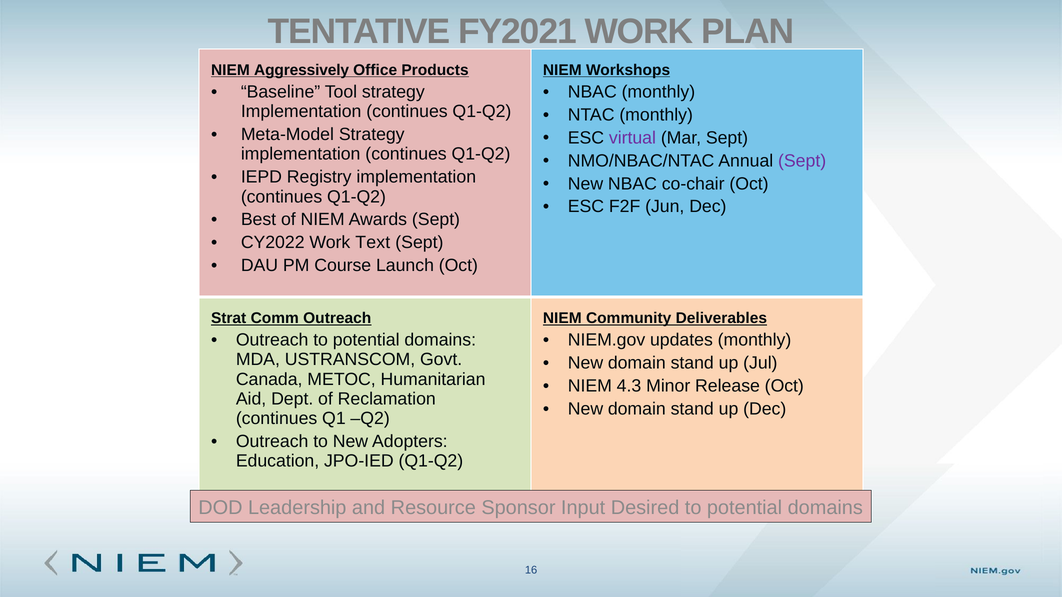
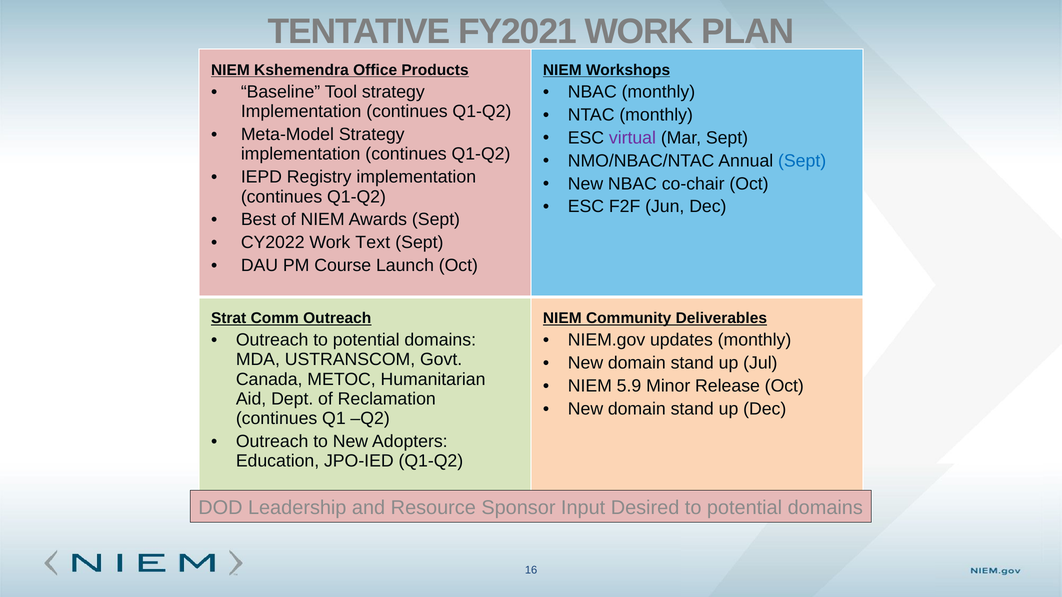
Aggressively: Aggressively -> Kshemendra
Sept at (802, 161) colour: purple -> blue
4.3: 4.3 -> 5.9
